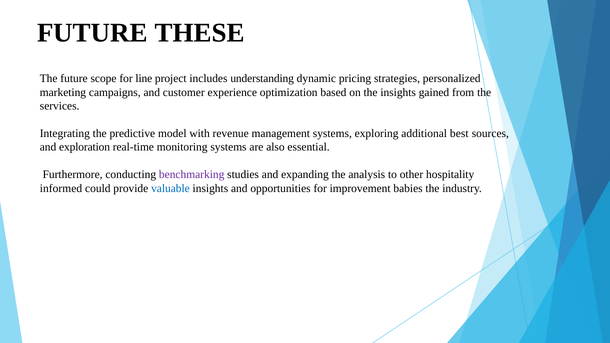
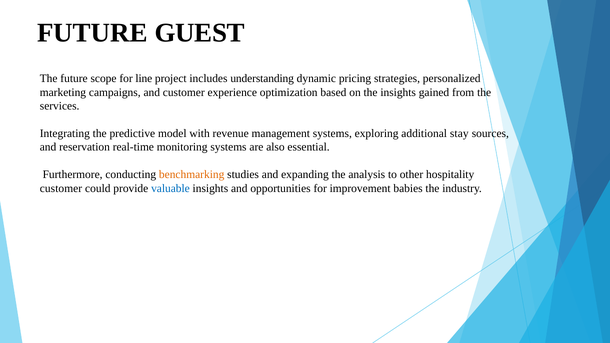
THESE: THESE -> GUEST
best: best -> stay
exploration: exploration -> reservation
benchmarking colour: purple -> orange
informed at (61, 188): informed -> customer
